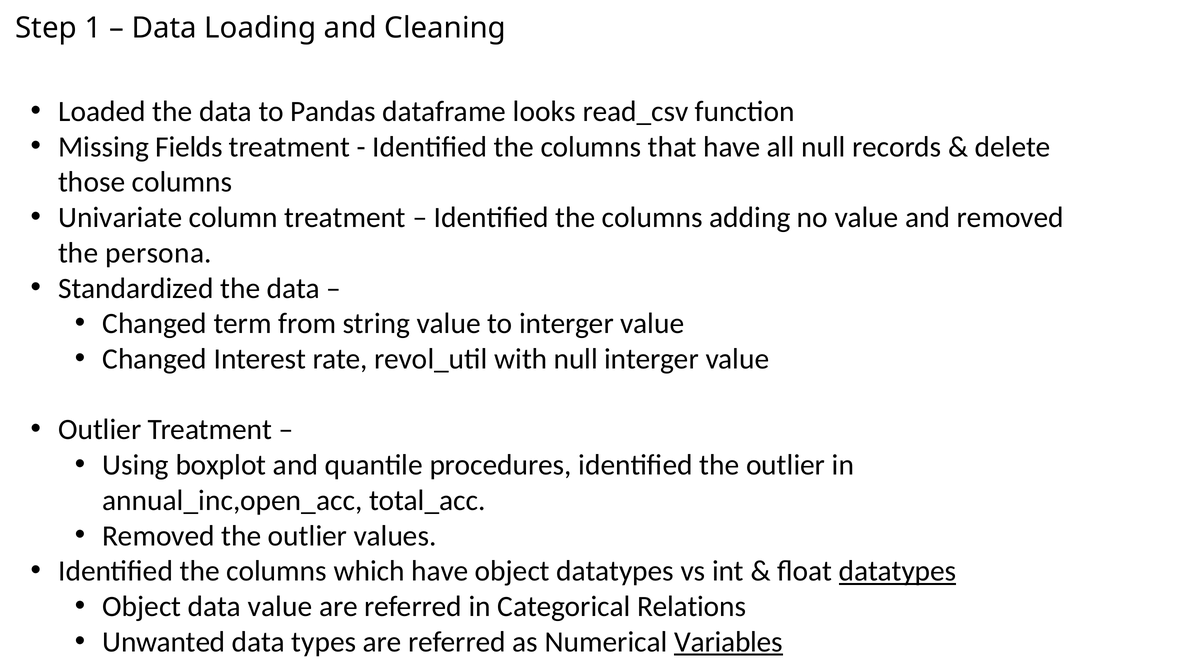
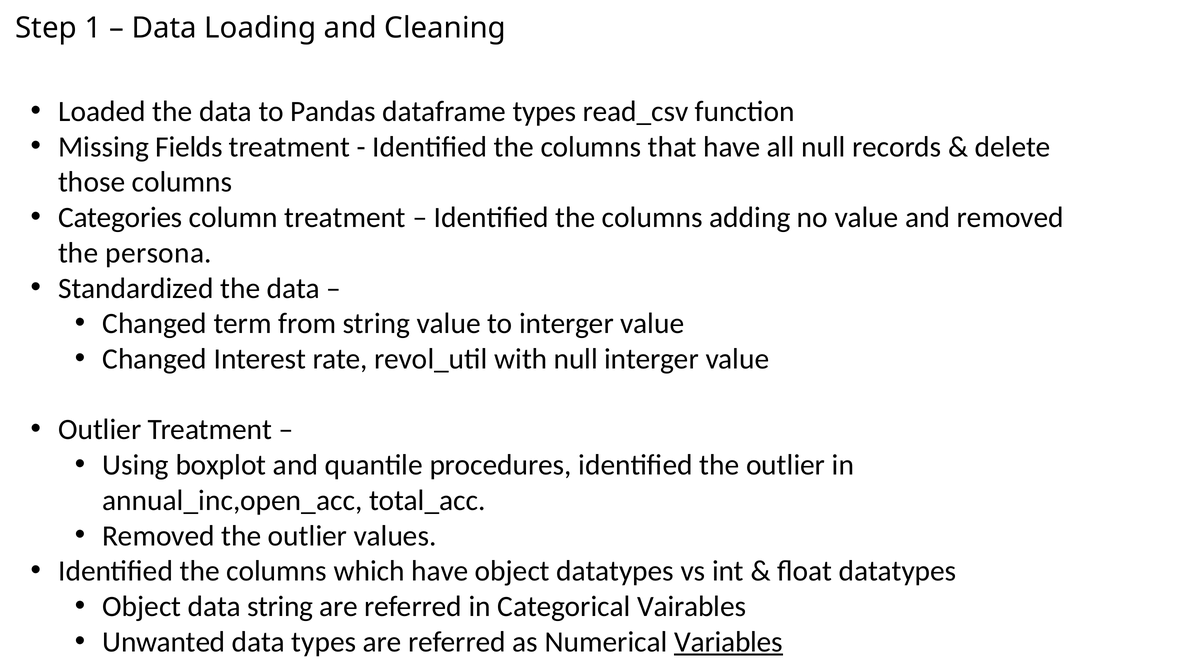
dataframe looks: looks -> types
Univariate: Univariate -> Categories
datatypes at (898, 571) underline: present -> none
data value: value -> string
Relations: Relations -> Vairables
